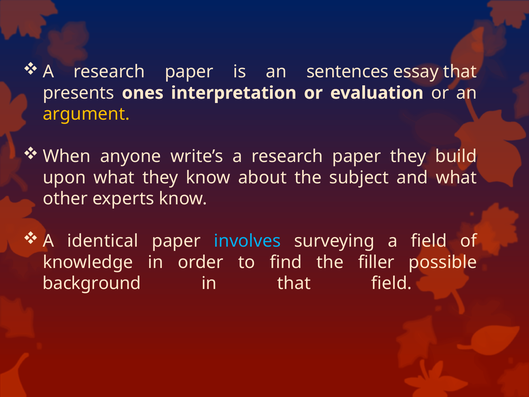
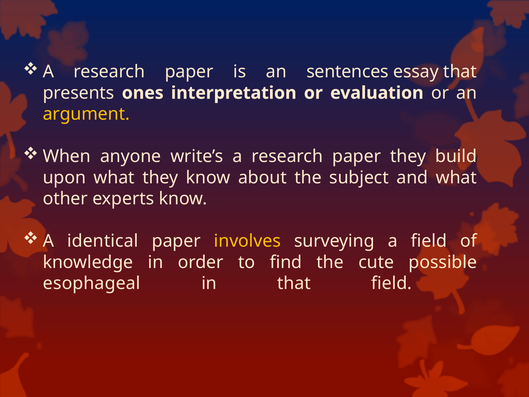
involves colour: light blue -> yellow
filler: filler -> cute
background: background -> esophageal
